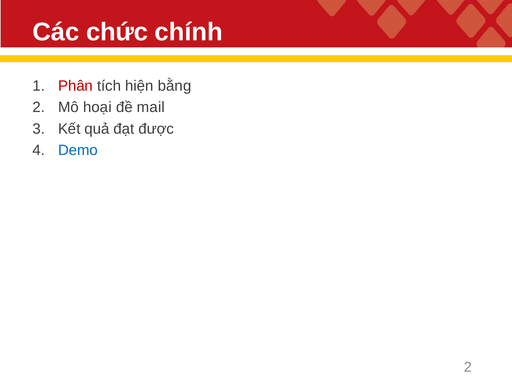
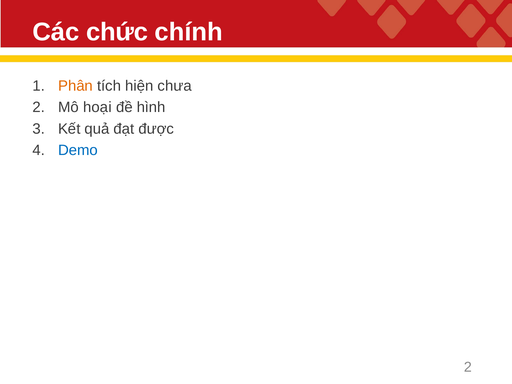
Phân colour: red -> orange
bằng: bằng -> chưa
mail: mail -> hình
